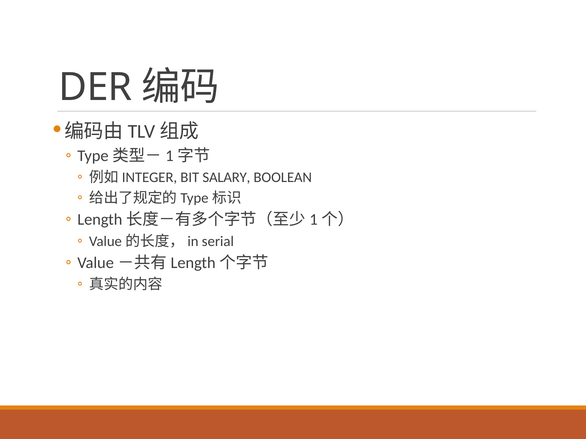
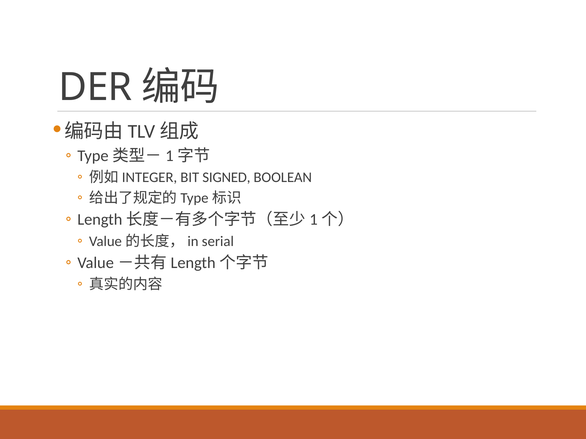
SALARY: SALARY -> SIGNED
